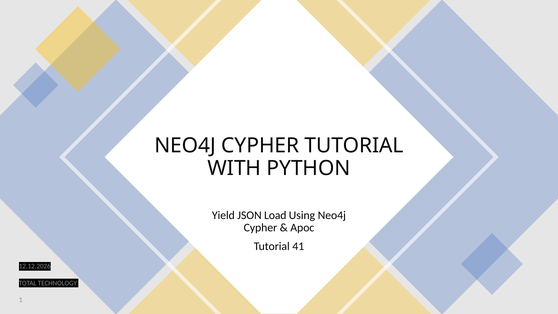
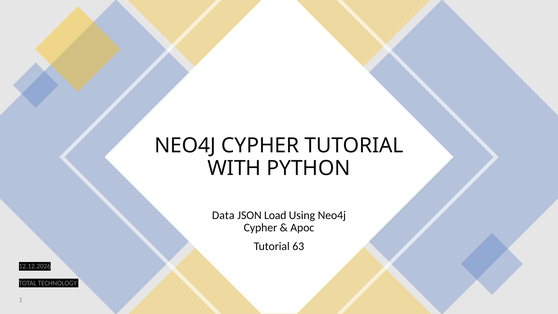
Yield: Yield -> Data
41: 41 -> 63
